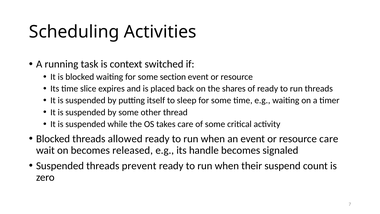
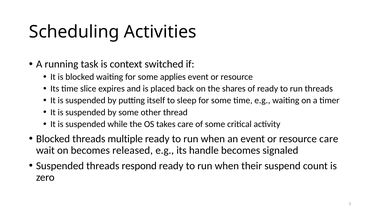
section: section -> applies
allowed: allowed -> multiple
prevent: prevent -> respond
